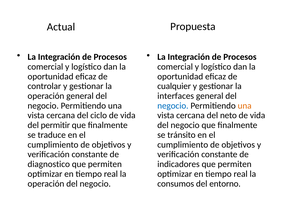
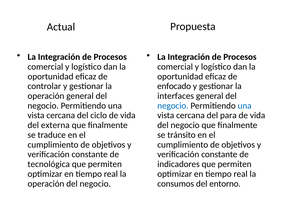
cualquier: cualquier -> enfocado
una at (245, 106) colour: orange -> blue
neto: neto -> para
permitir: permitir -> externa
diagnostico: diagnostico -> tecnológica
